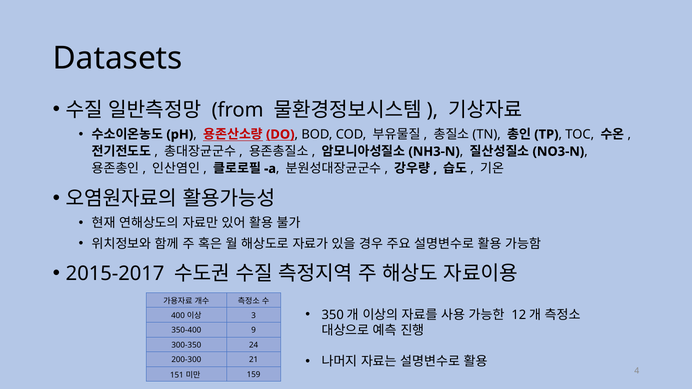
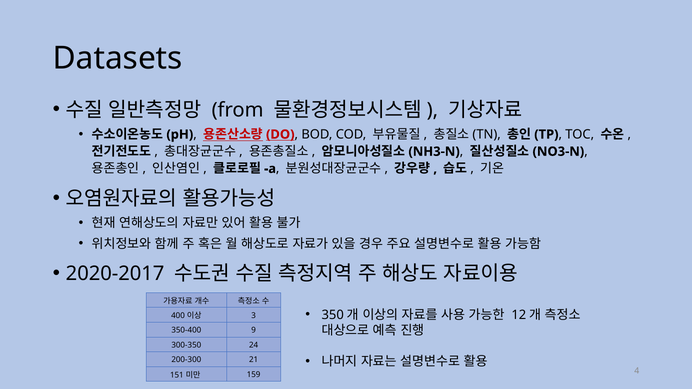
2015-2017: 2015-2017 -> 2020-2017
